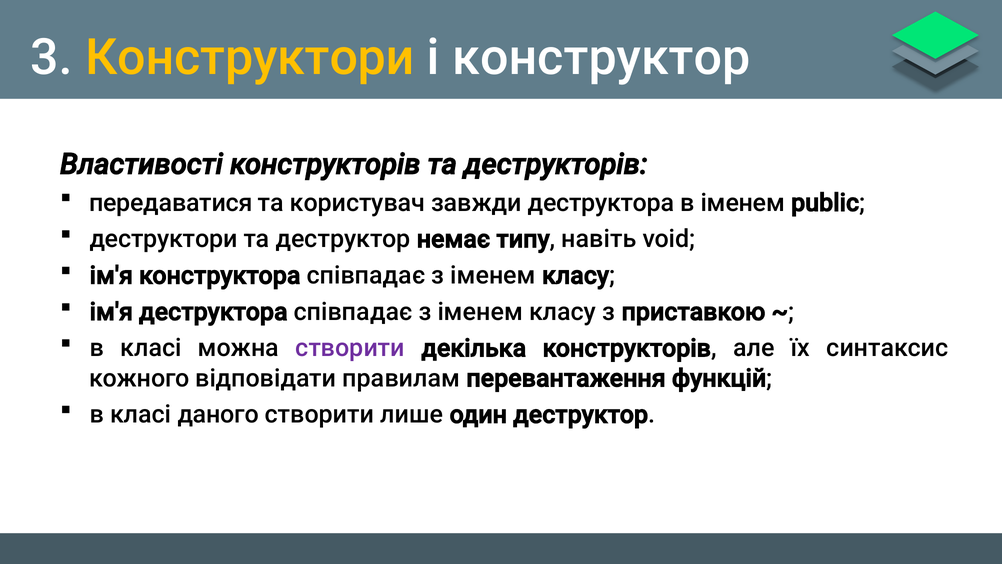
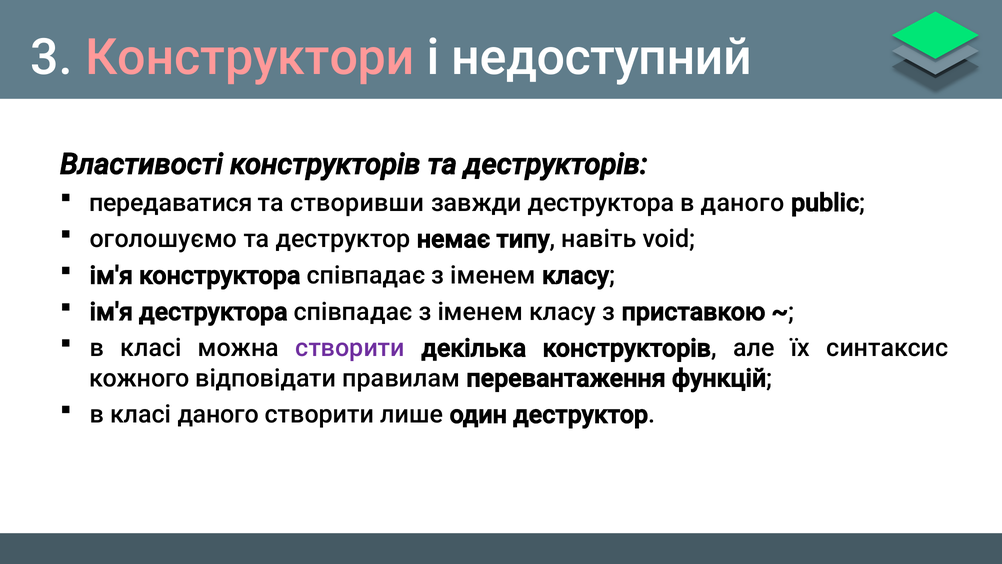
Конструктори colour: yellow -> pink
конструктор: конструктор -> недоступний
користувач: користувач -> створивши
в іменем: іменем -> даного
деструктори: деструктори -> оголошуємо
